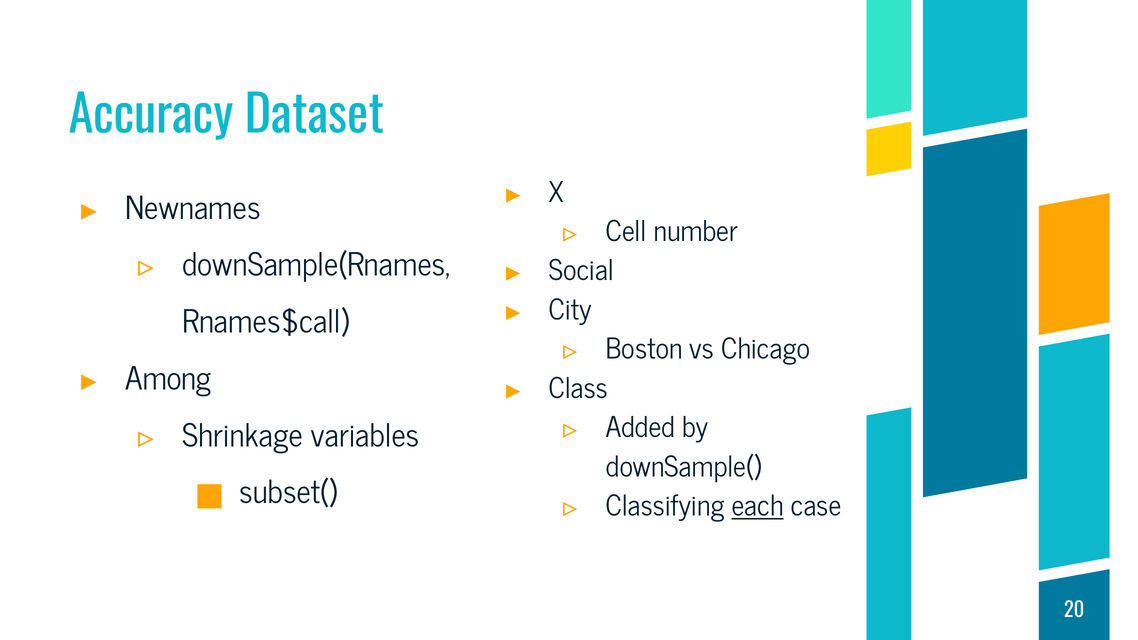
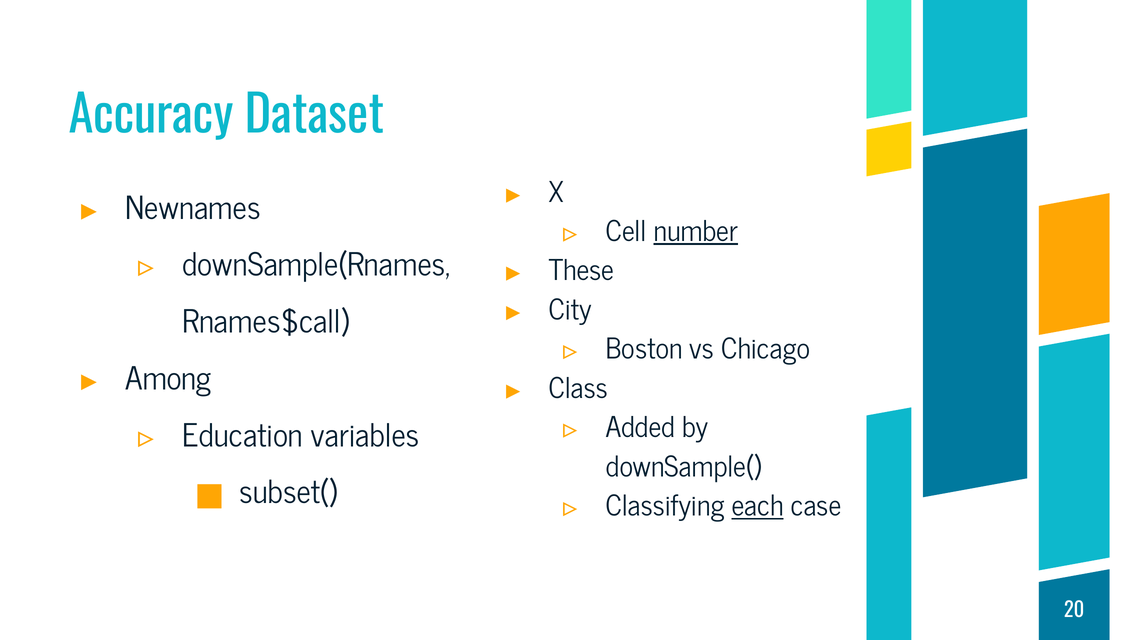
number underline: none -> present
Social: Social -> These
Shrinkage: Shrinkage -> Education
